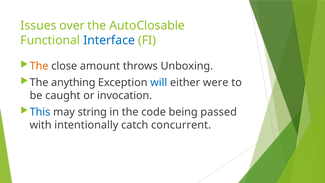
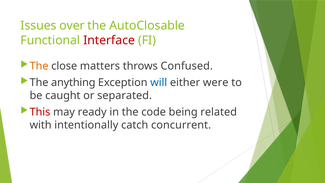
Interface colour: blue -> red
amount: amount -> matters
Unboxing: Unboxing -> Confused
invocation: invocation -> separated
This colour: blue -> red
string: string -> ready
passed: passed -> related
